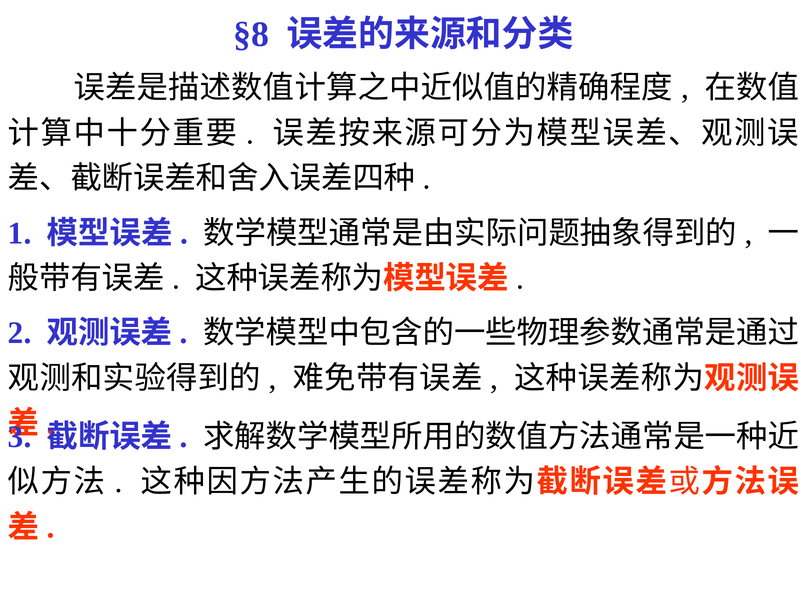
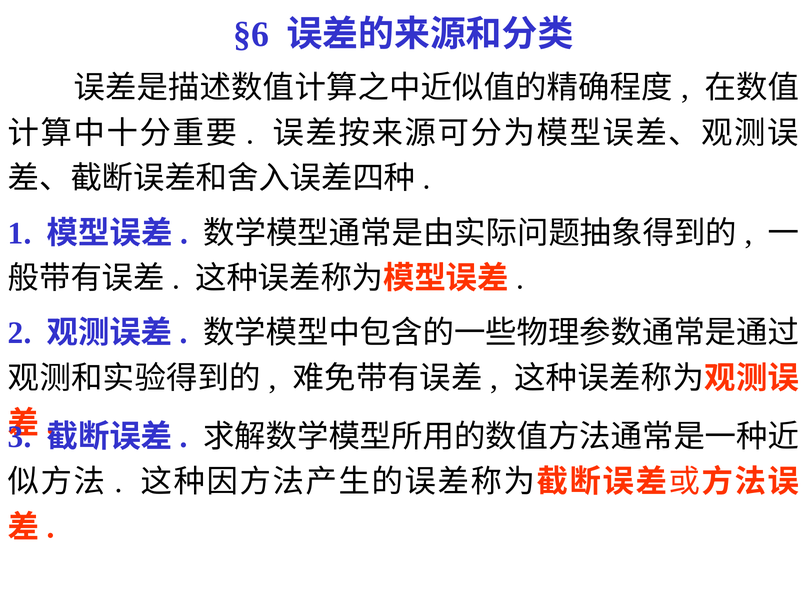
§8: §8 -> §6
